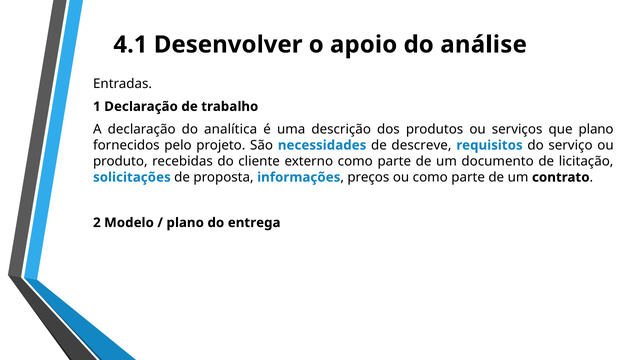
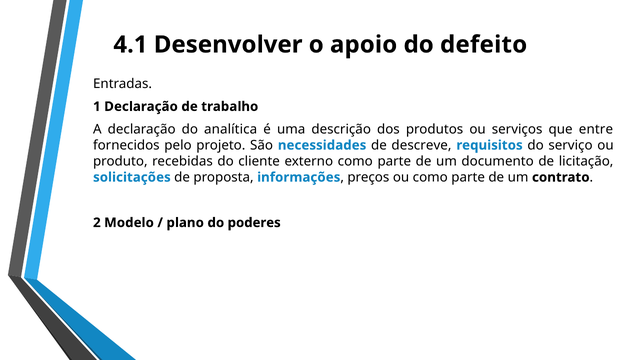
análise: análise -> defeito
que plano: plano -> entre
entrega: entrega -> poderes
